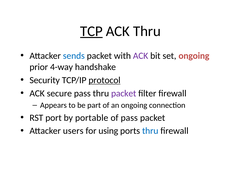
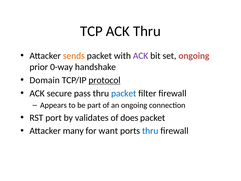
TCP underline: present -> none
sends colour: blue -> orange
4-way: 4-way -> 0-way
Security: Security -> Domain
packet at (124, 93) colour: purple -> blue
portable: portable -> validates
of pass: pass -> does
users: users -> many
using: using -> want
